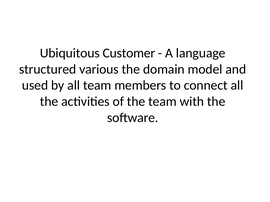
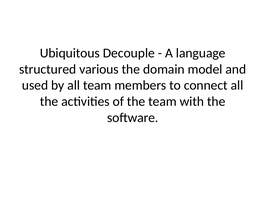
Customer: Customer -> Decouple
